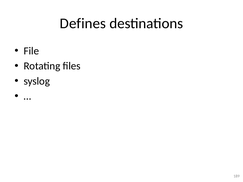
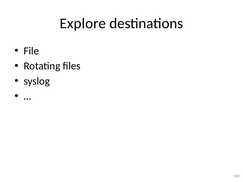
Defines: Defines -> Explore
